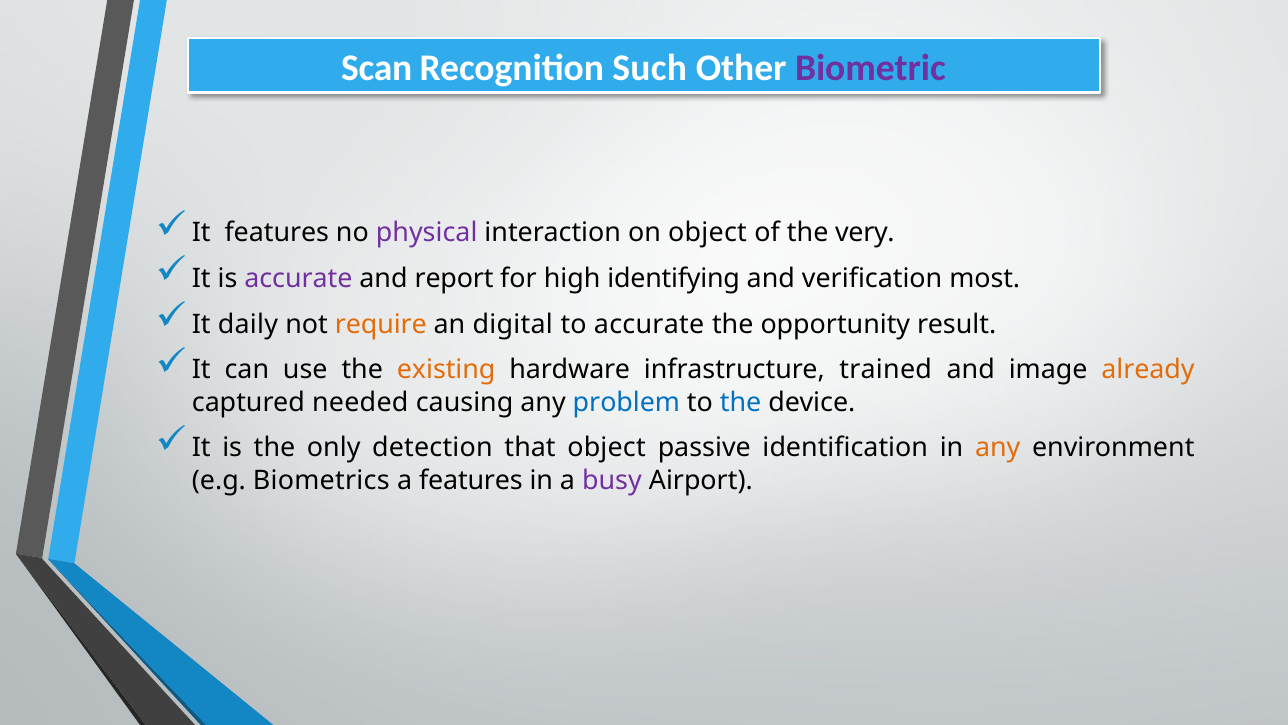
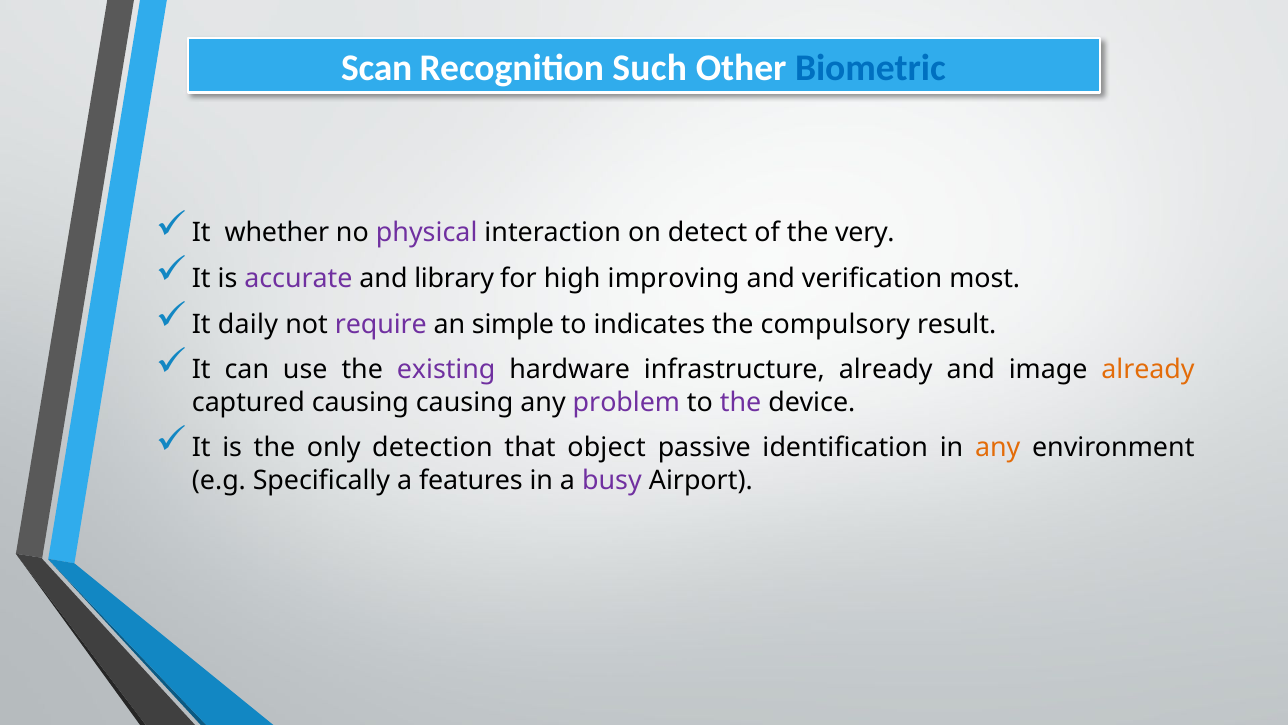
Biometric colour: purple -> blue
It features: features -> whether
on object: object -> detect
report: report -> library
identifying: identifying -> improving
require colour: orange -> purple
digital: digital -> simple
to accurate: accurate -> indicates
opportunity: opportunity -> compulsory
existing colour: orange -> purple
infrastructure trained: trained -> already
captured needed: needed -> causing
problem colour: blue -> purple
the at (741, 402) colour: blue -> purple
Biometrics: Biometrics -> Specifically
